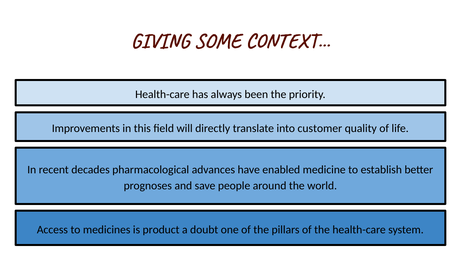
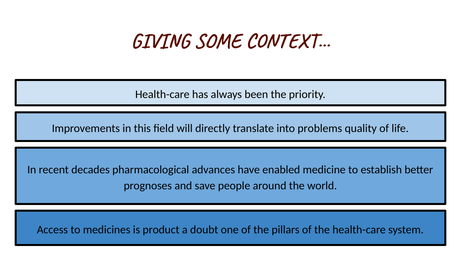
customer: customer -> problems
